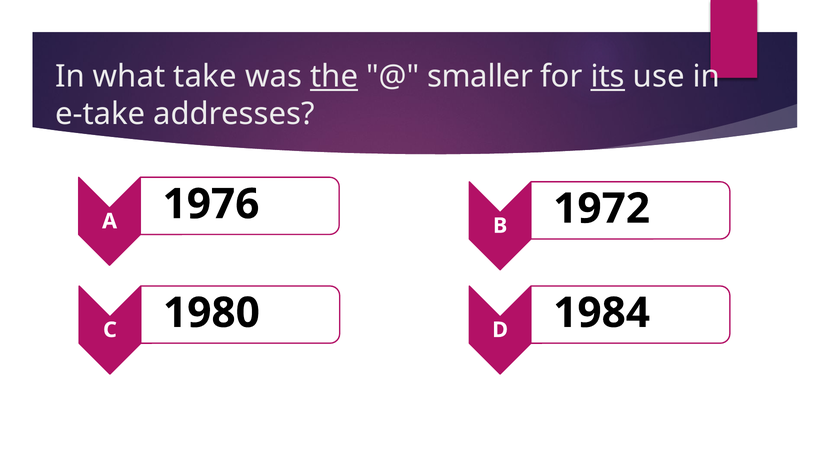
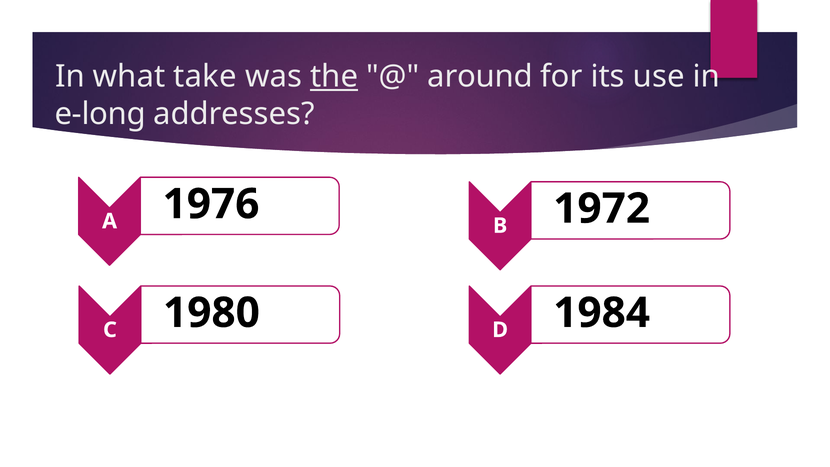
smaller: smaller -> around
its underline: present -> none
e-take: e-take -> e-long
